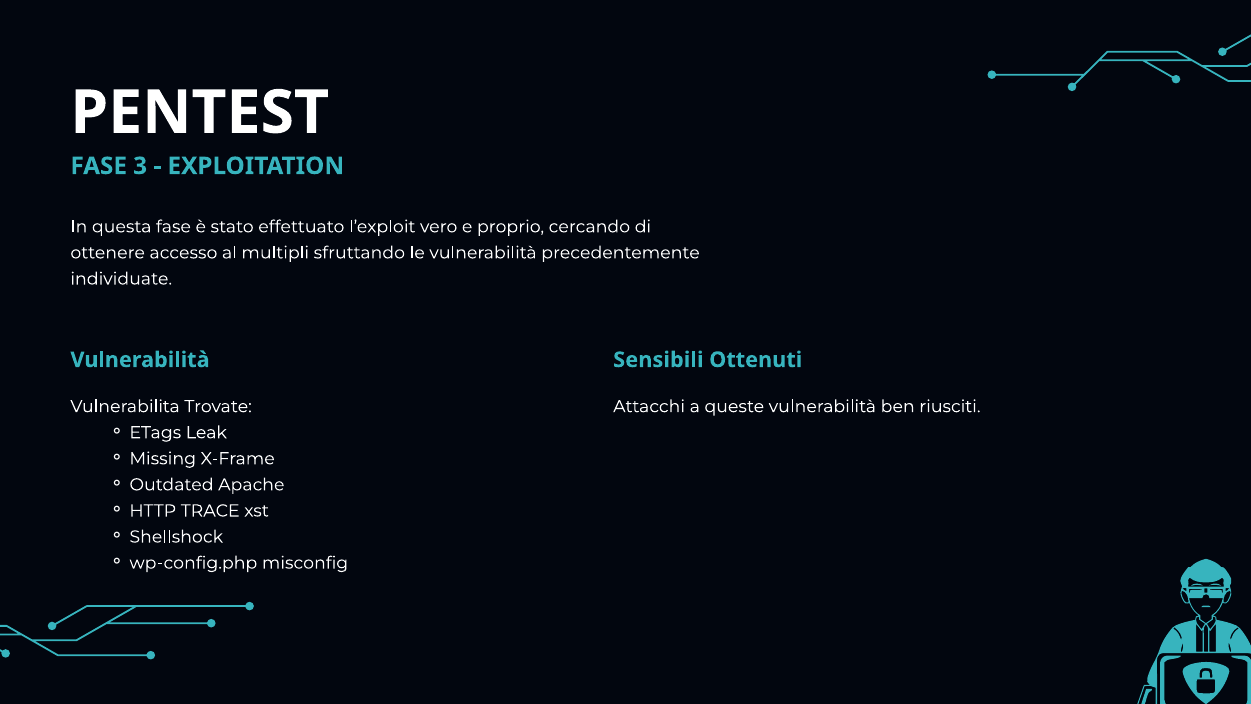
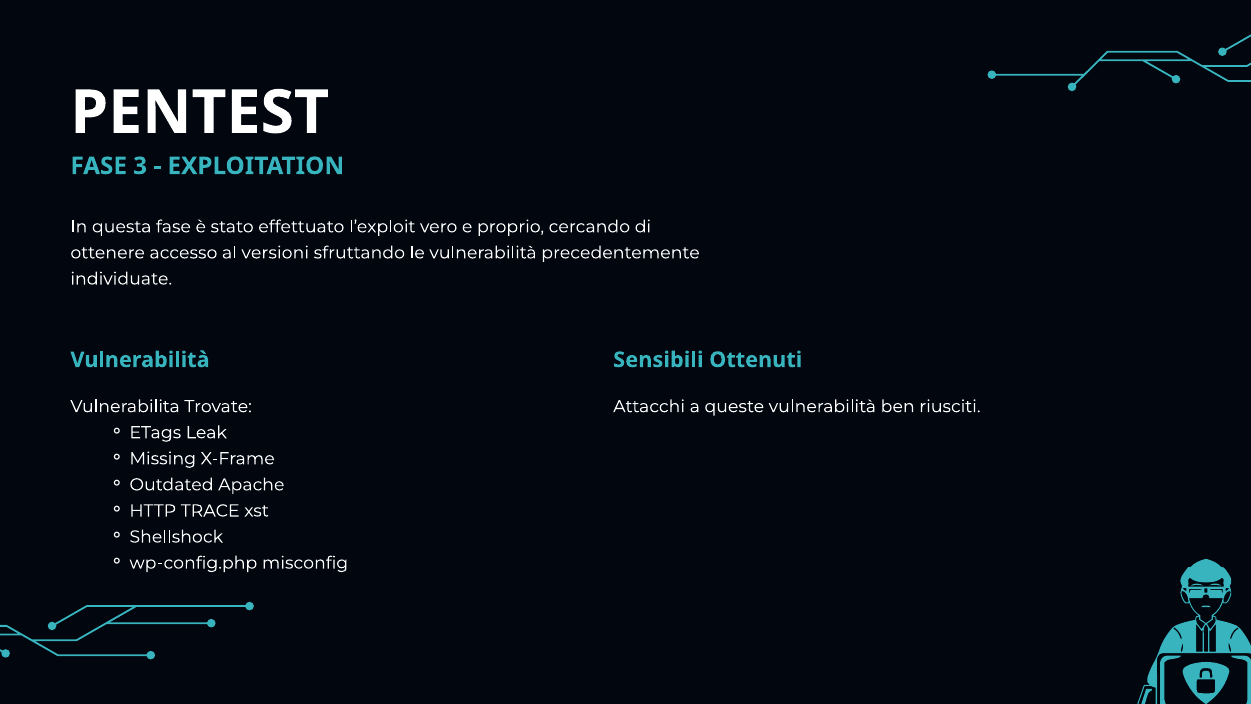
multipli: multipli -> versioni
